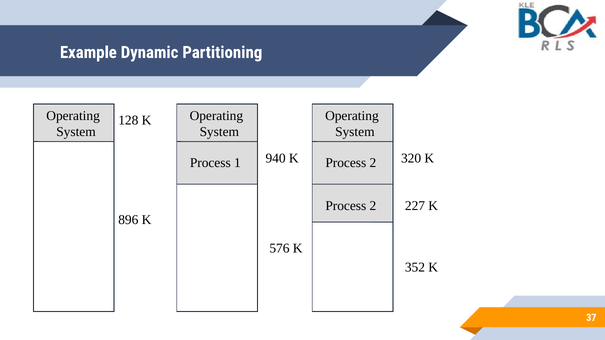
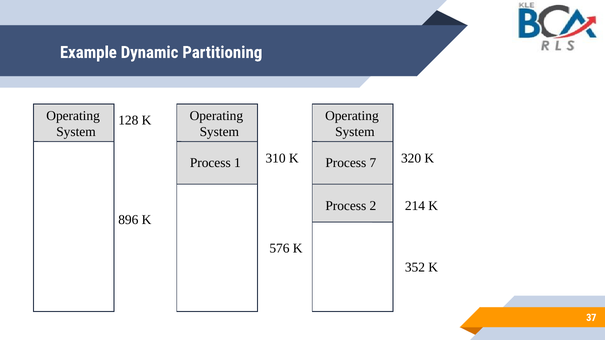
940: 940 -> 310
2 at (373, 163): 2 -> 7
227: 227 -> 214
